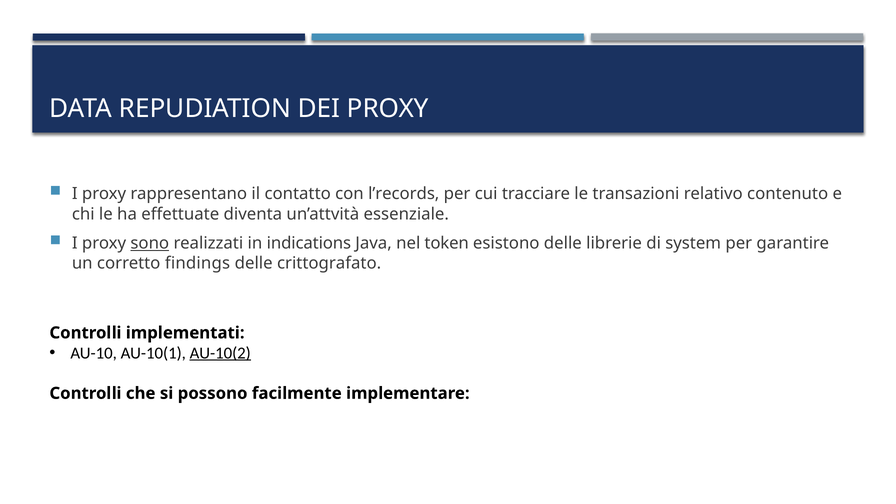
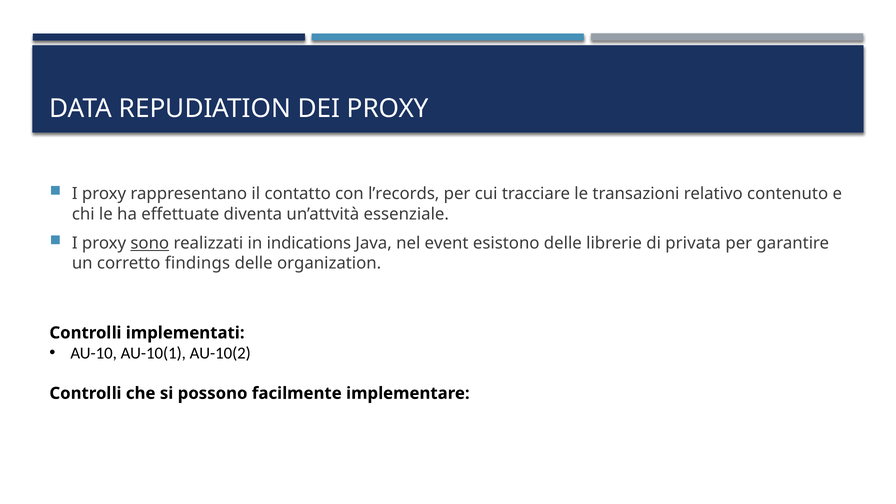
token: token -> event
system: system -> privata
crittografato: crittografato -> organization
AU-10(2 underline: present -> none
